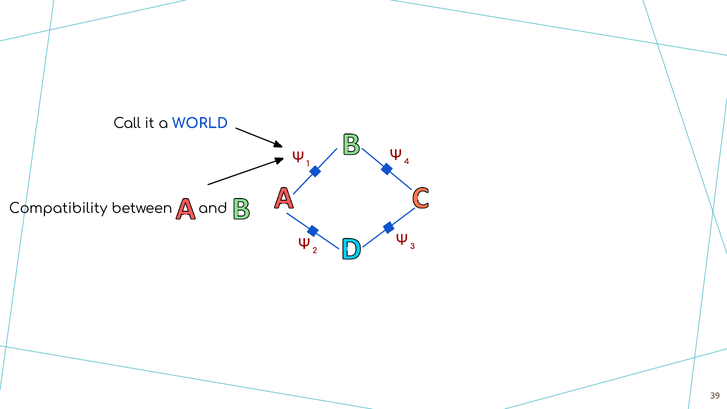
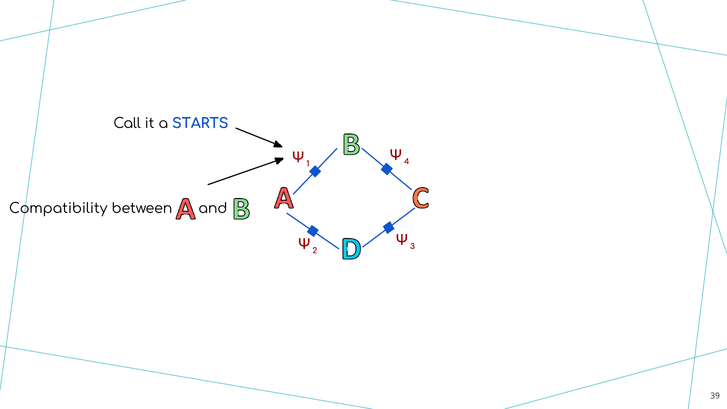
WORLD: WORLD -> STARTS
